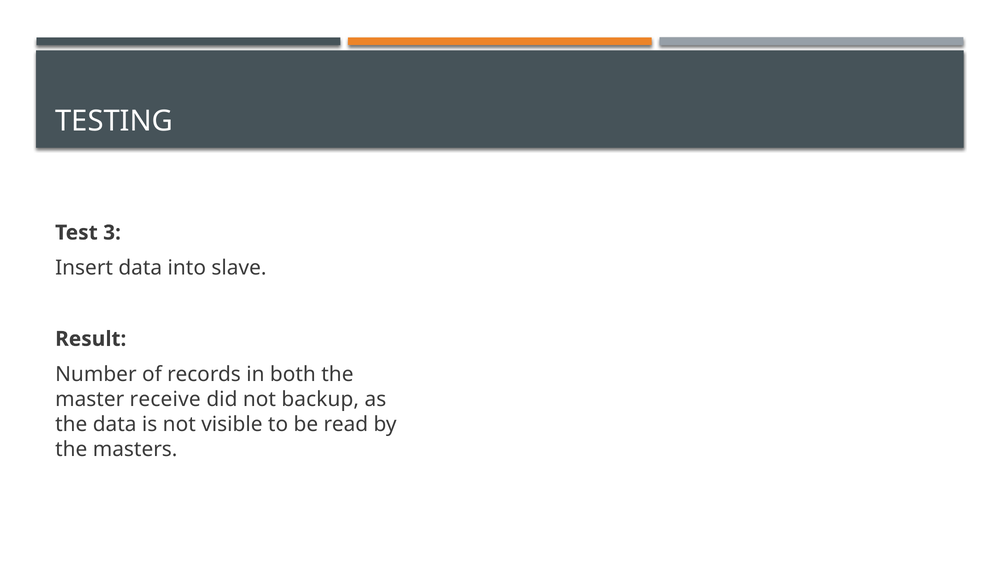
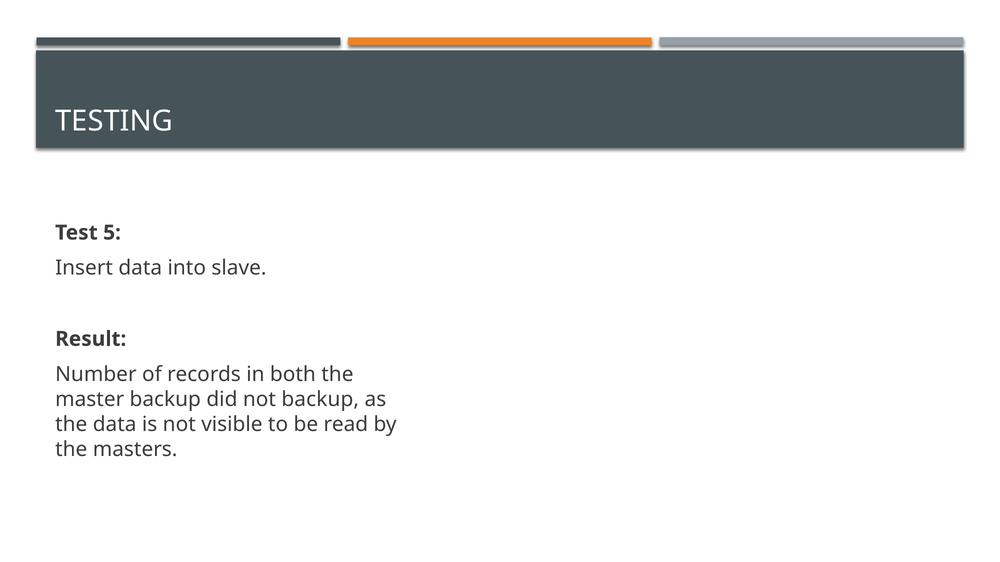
3: 3 -> 5
master receive: receive -> backup
